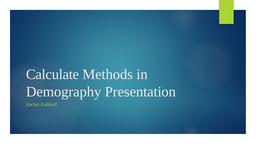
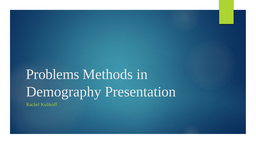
Calculate: Calculate -> Problems
